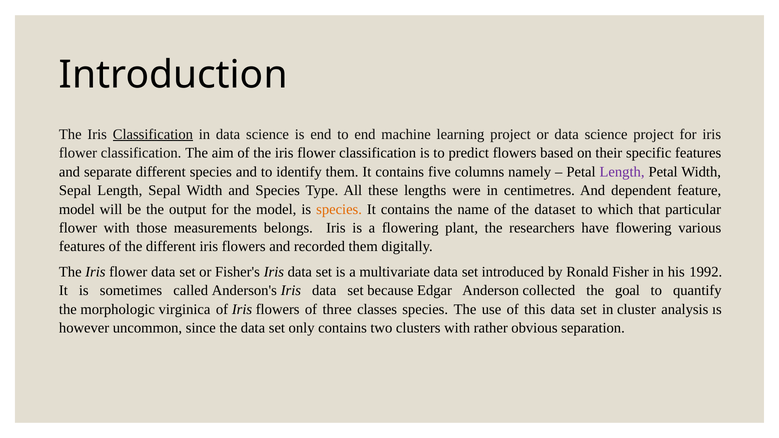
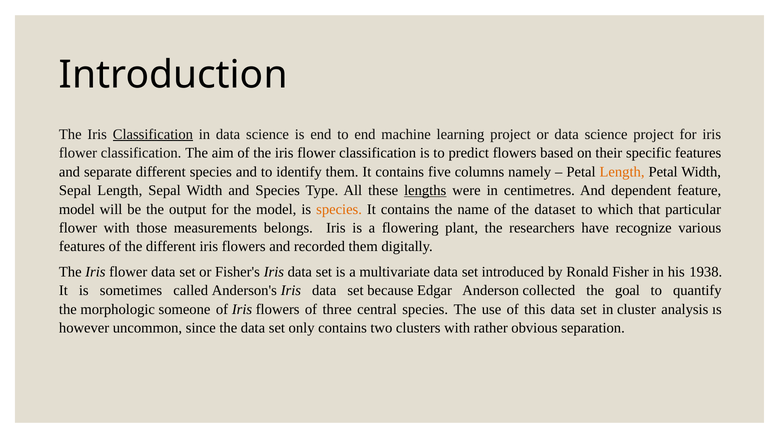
Length at (622, 172) colour: purple -> orange
lengths underline: none -> present
have flowering: flowering -> recognize
1992: 1992 -> 1938
virginica: virginica -> someone
classes: classes -> central
